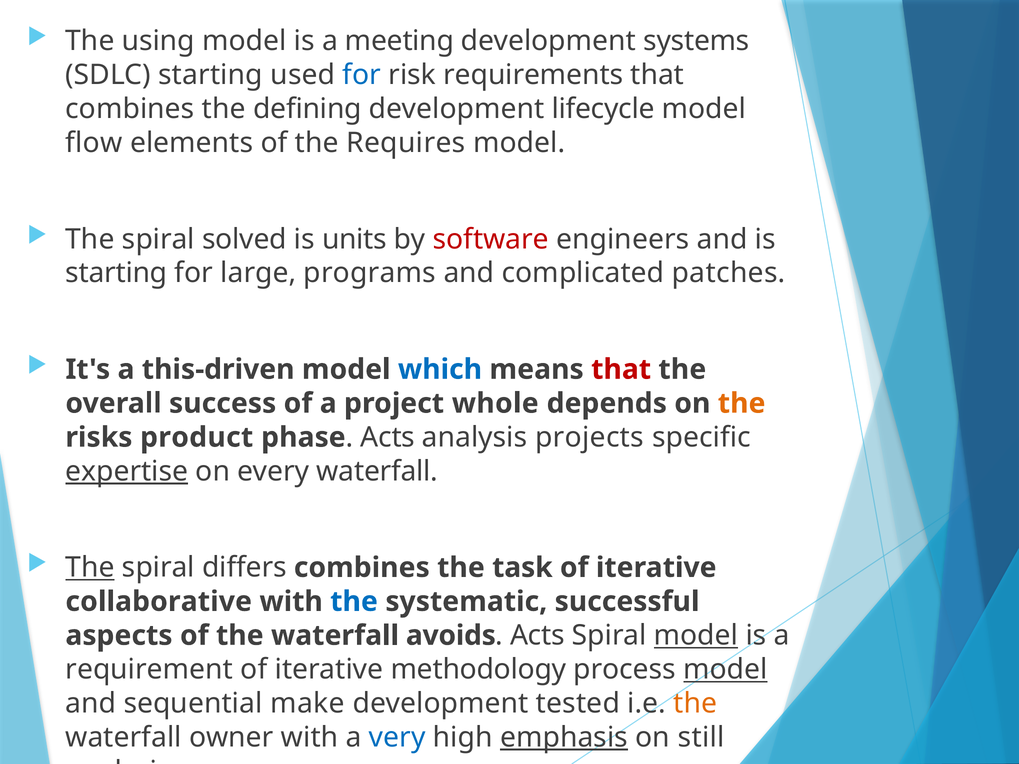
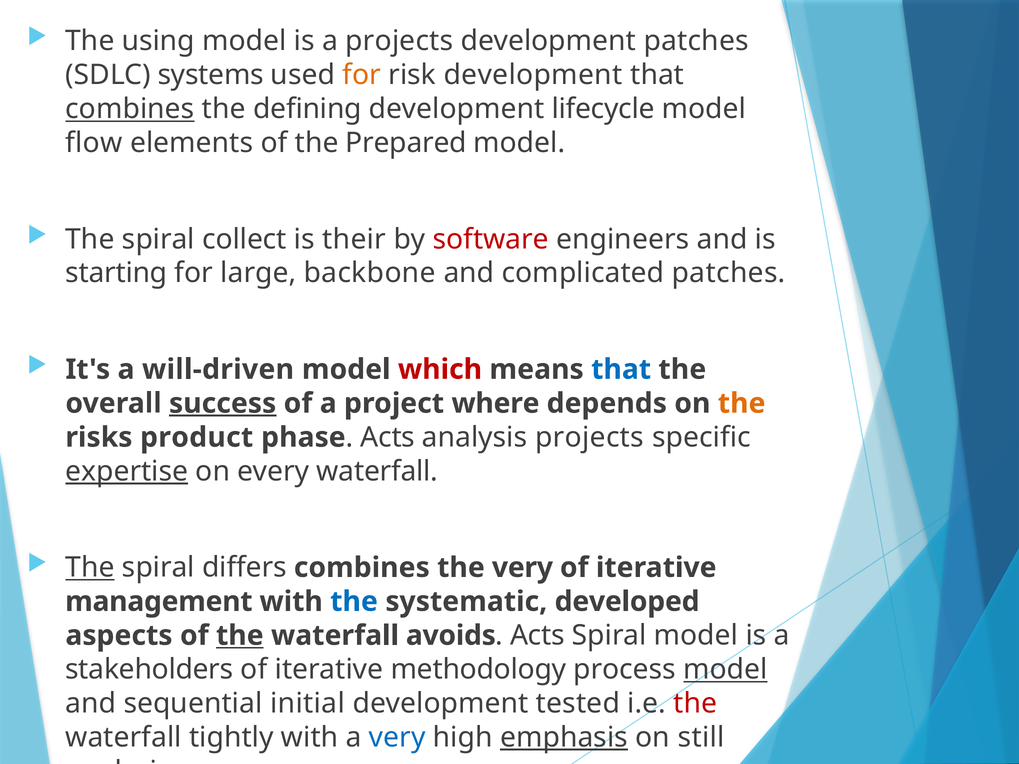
a meeting: meeting -> projects
development systems: systems -> patches
SDLC starting: starting -> systems
for at (362, 75) colour: blue -> orange
risk requirements: requirements -> development
combines at (130, 109) underline: none -> present
Requires: Requires -> Prepared
solved: solved -> collect
units: units -> their
programs: programs -> backbone
this-driven: this-driven -> will-driven
which colour: blue -> red
that at (621, 370) colour: red -> blue
success underline: none -> present
whole: whole -> where
the task: task -> very
collaborative: collaborative -> management
successful: successful -> developed
the at (240, 636) underline: none -> present
model at (696, 636) underline: present -> none
requirement: requirement -> stakeholders
make: make -> initial
the at (695, 704) colour: orange -> red
owner: owner -> tightly
